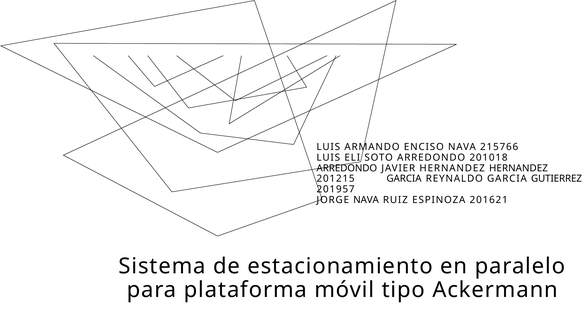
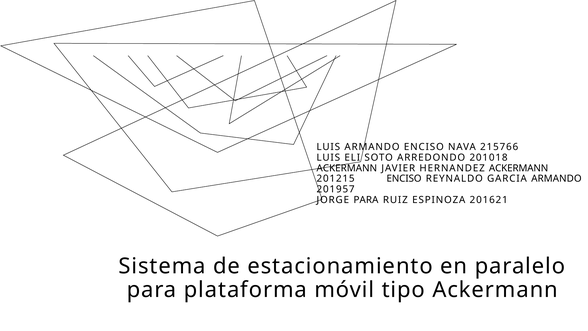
ARREDONDO at (347, 168): ARREDONDO -> ACKERMANN
HERNANDEZ HERNANDEZ: HERNANDEZ -> ACKERMANN
201215 GARCIA: GARCIA -> ENCISO
GARCIA GUTIERREZ: GUTIERREZ -> ARMANDO
JORGE NAVA: NAVA -> PARA
